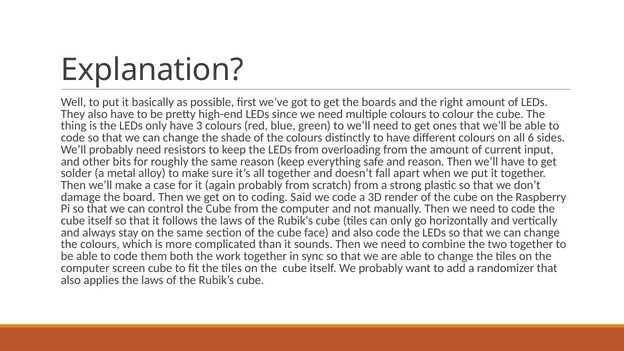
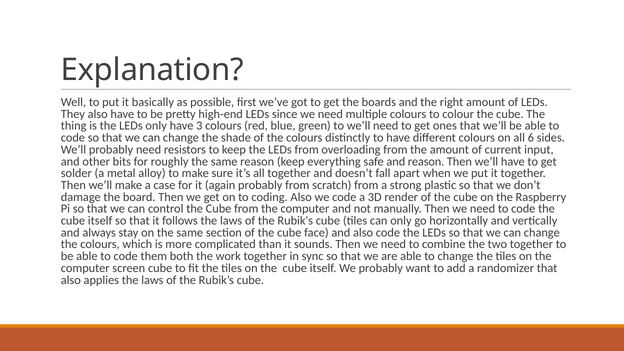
coding Said: Said -> Also
